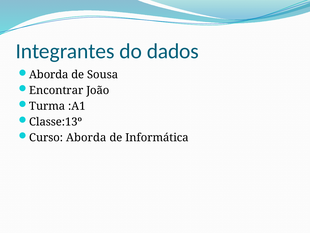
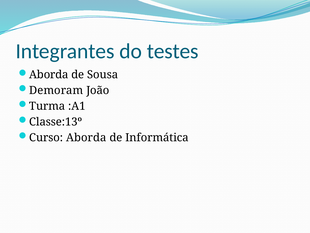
dados: dados -> testes
Encontrar: Encontrar -> Demoram
